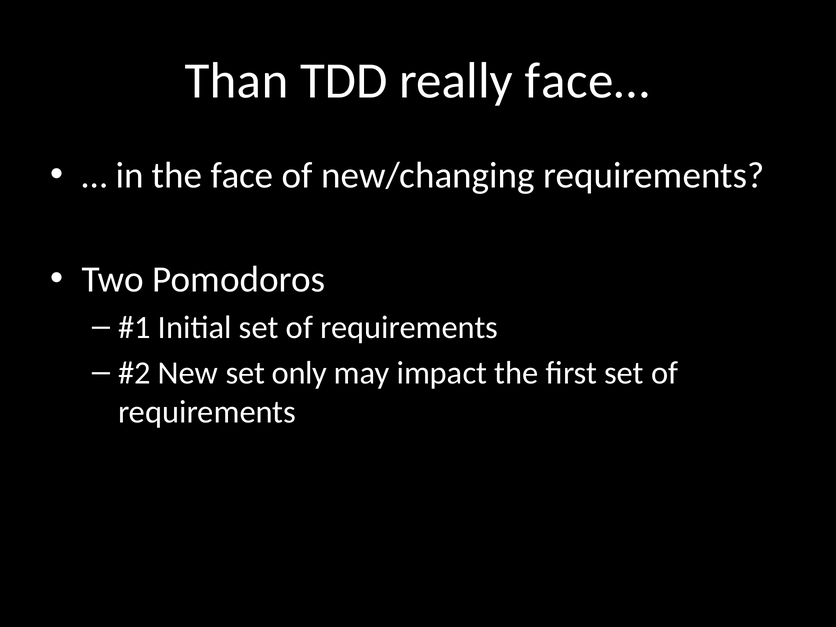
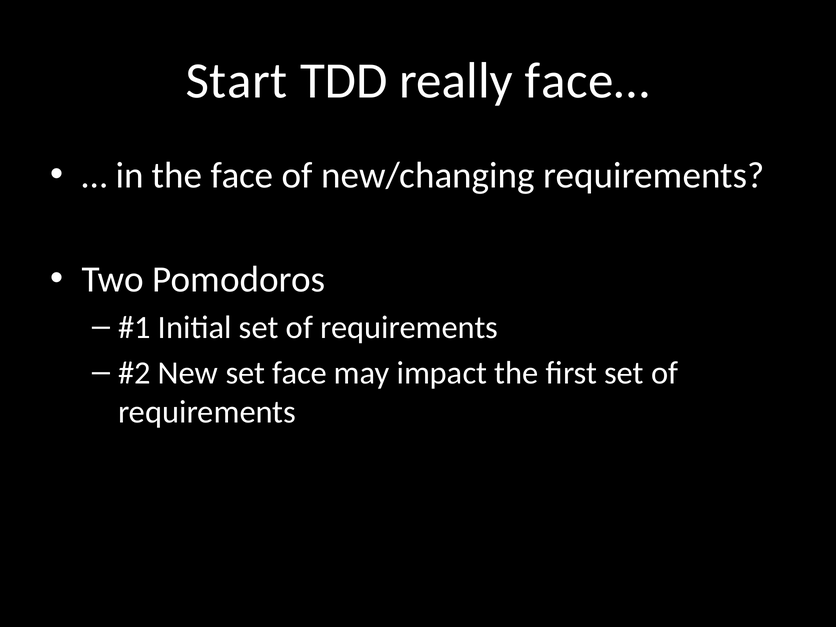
Than: Than -> Start
set only: only -> face
